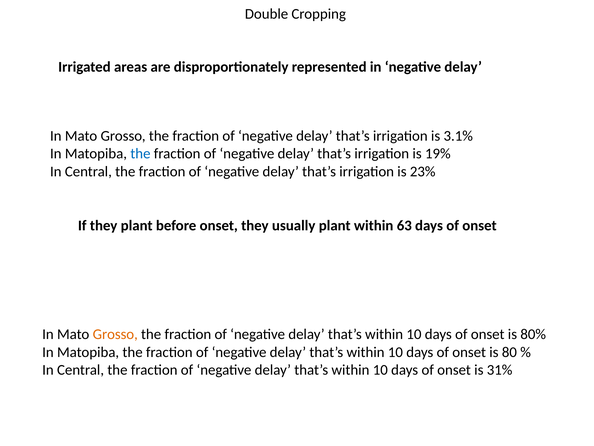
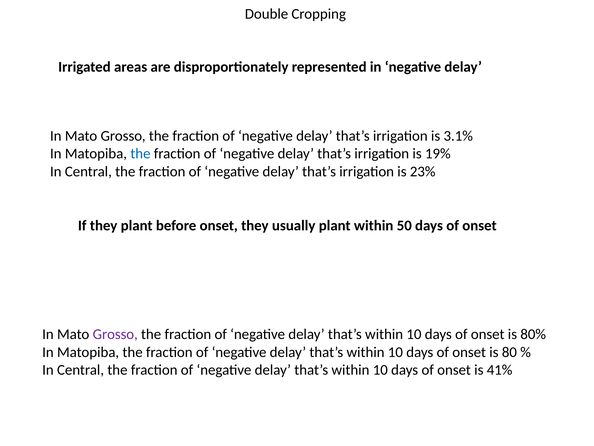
63: 63 -> 50
Grosso at (115, 334) colour: orange -> purple
31%: 31% -> 41%
